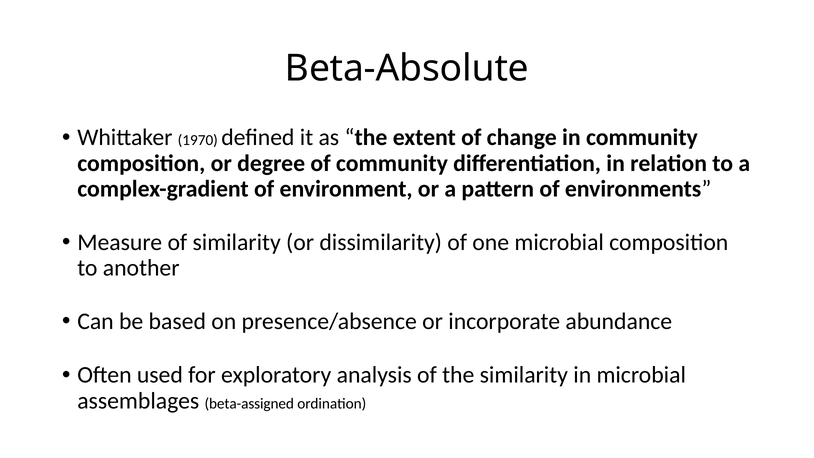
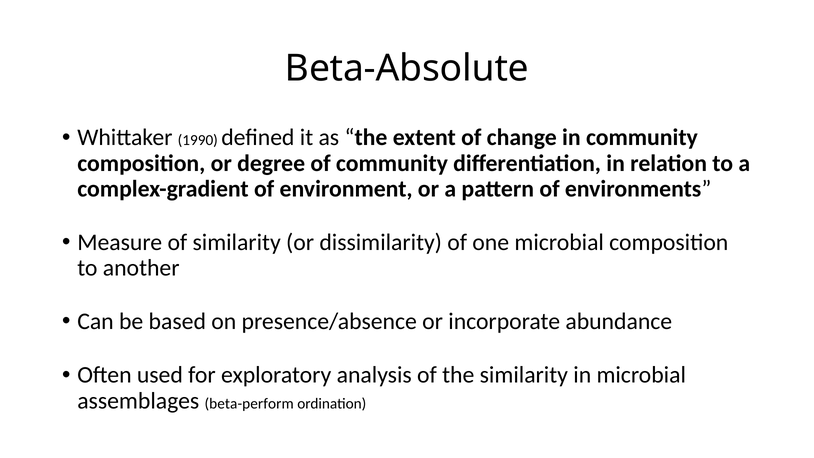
1970: 1970 -> 1990
beta-assigned: beta-assigned -> beta-perform
